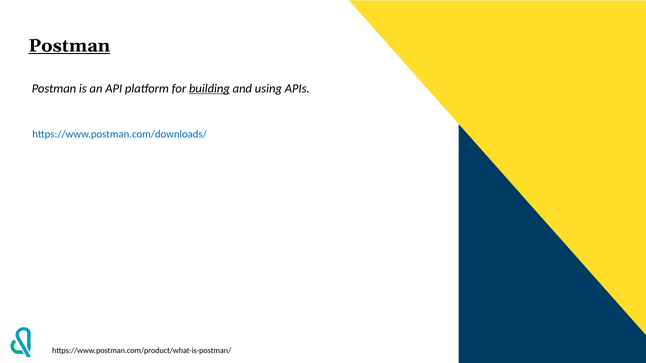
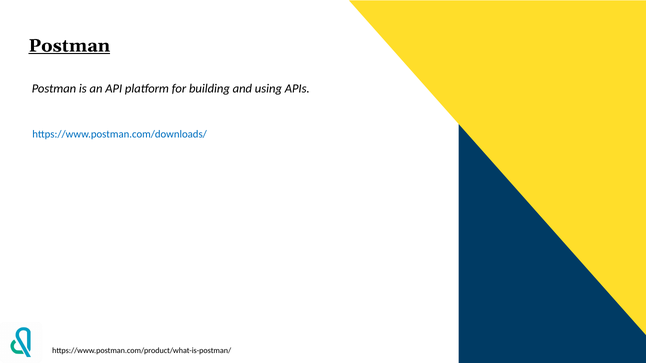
building underline: present -> none
